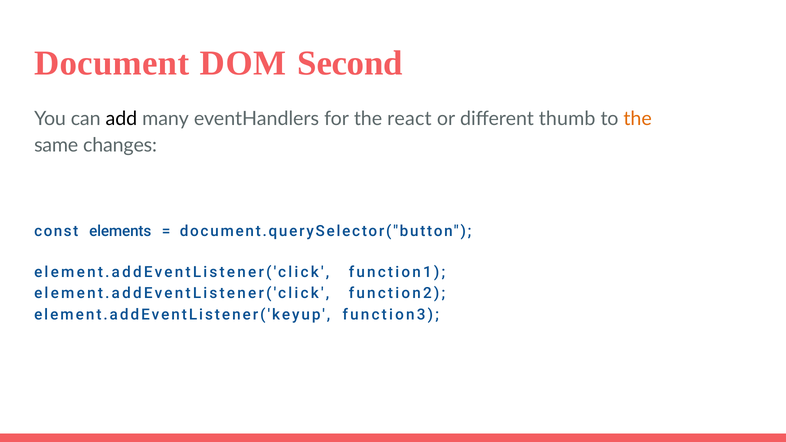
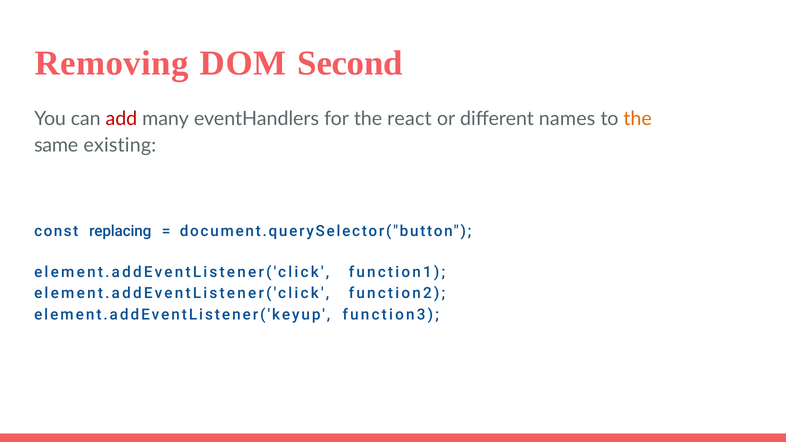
Document: Document -> Removing
add colour: black -> red
thumb: thumb -> names
changes: changes -> existing
elements: elements -> replacing
